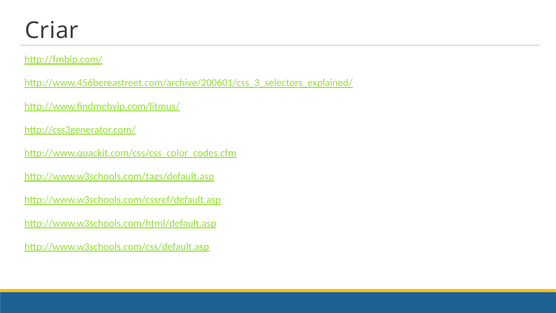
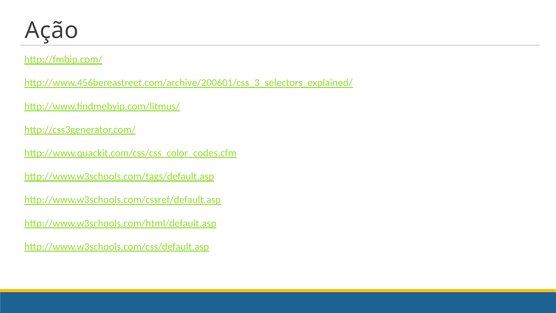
Criar: Criar -> Ação
